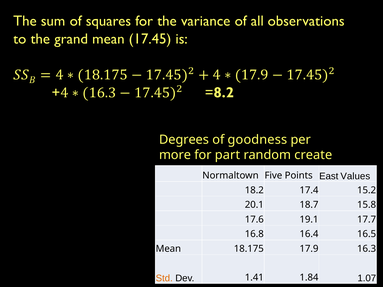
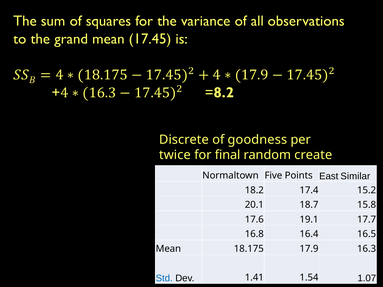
Degrees: Degrees -> Discrete
more: more -> twice
part: part -> final
Values: Values -> Similar
Std colour: orange -> blue
1.84: 1.84 -> 1.54
